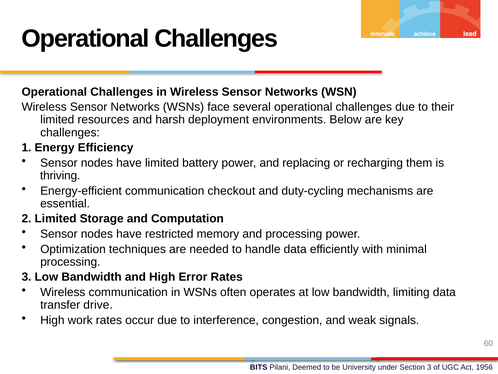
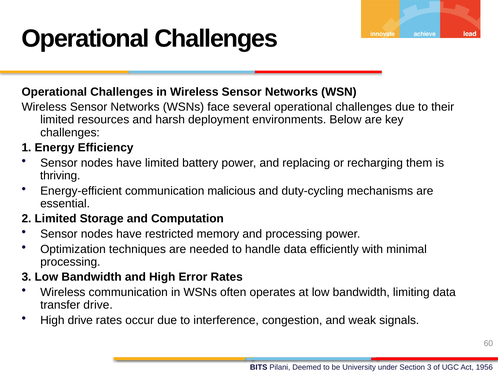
checkout: checkout -> malicious
High work: work -> drive
